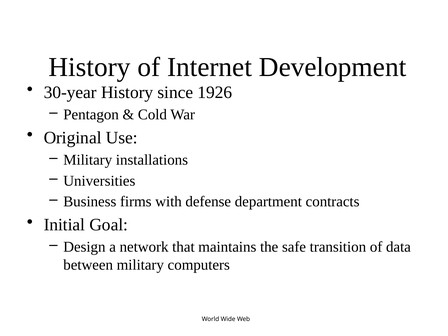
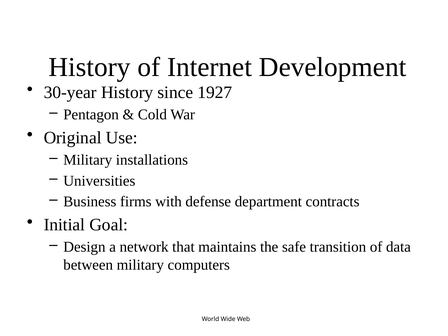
1926: 1926 -> 1927
